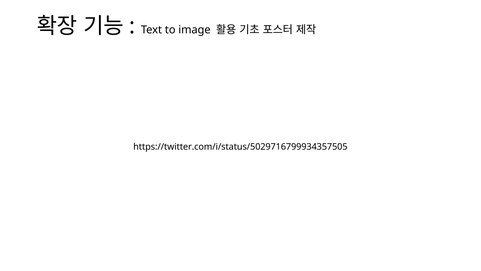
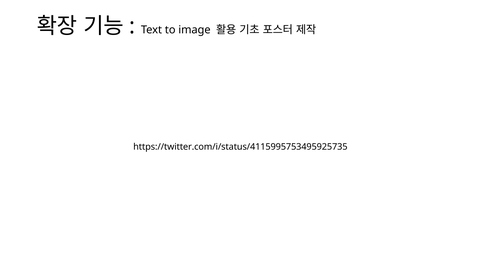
https://twitter.com/i/status/5029716799934357505: https://twitter.com/i/status/5029716799934357505 -> https://twitter.com/i/status/4115995753495925735
